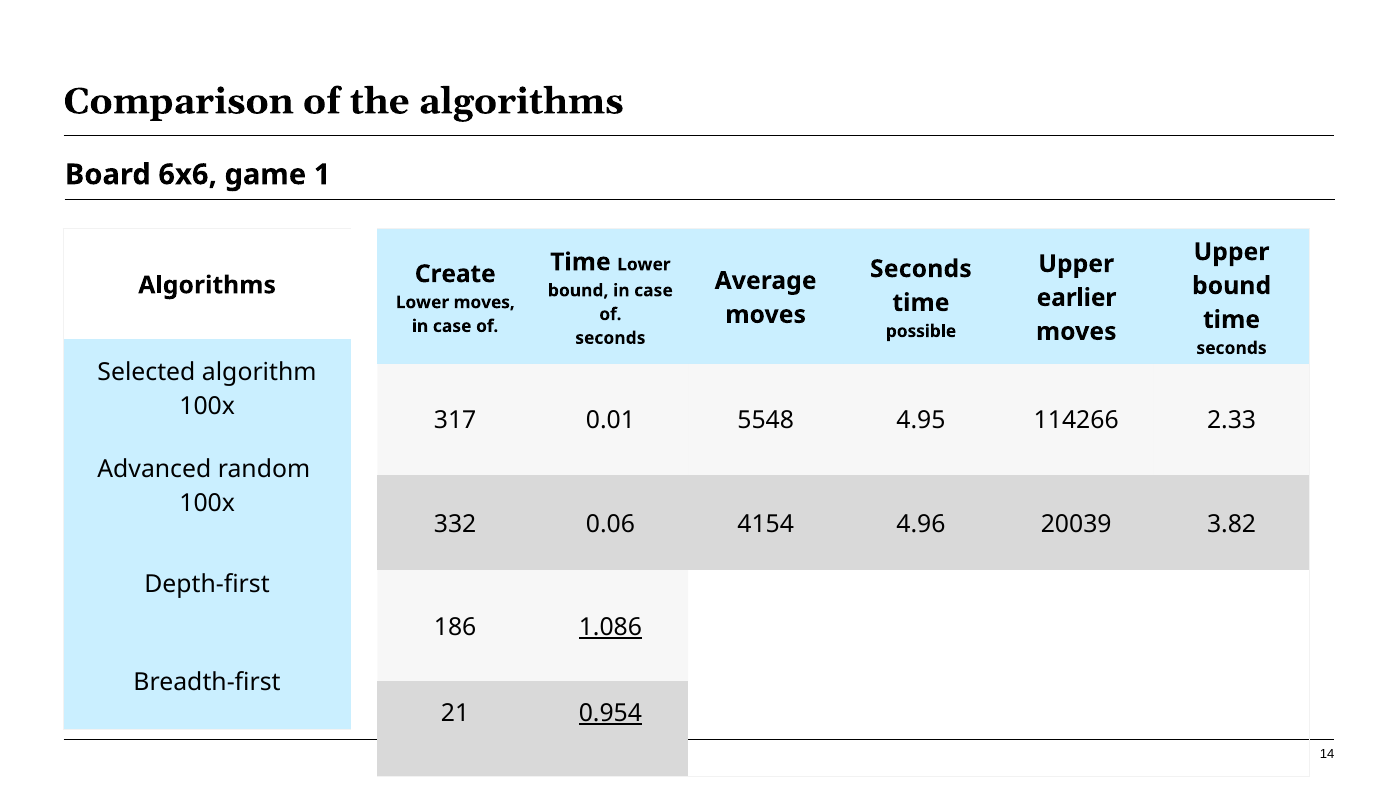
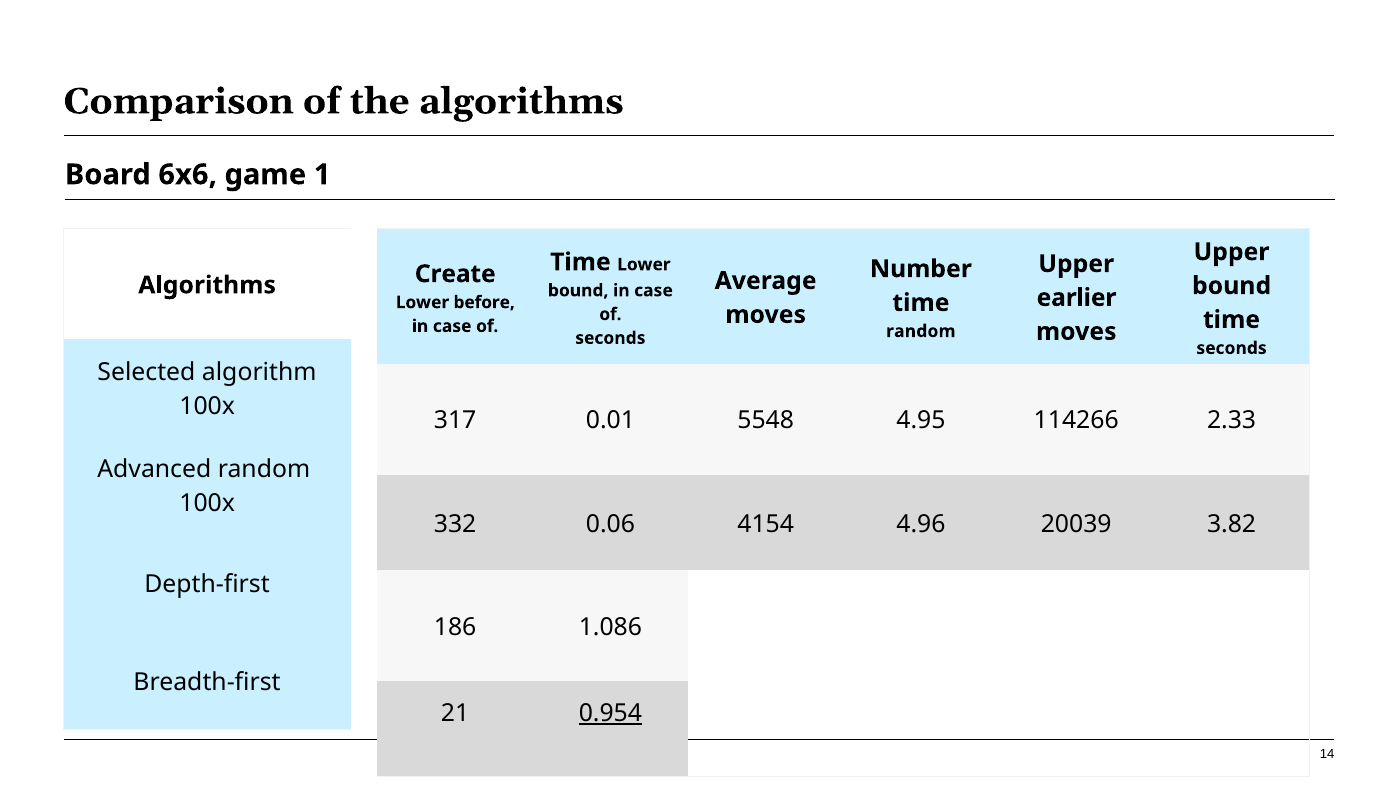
Seconds at (921, 269): Seconds -> Number
Lower moves: moves -> before
possible at (921, 331): possible -> random
1.086 underline: present -> none
